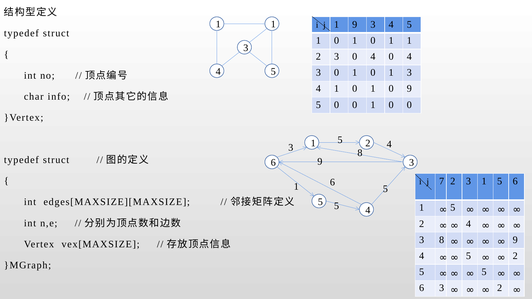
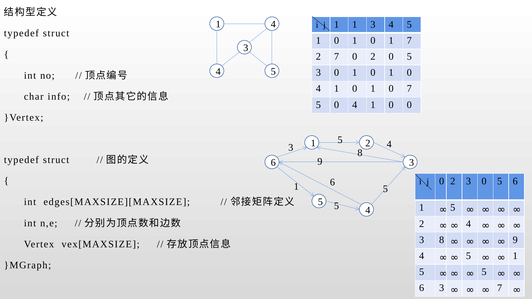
1 at (273, 24): 1 -> 4
1 9: 9 -> 1
0 1 1: 1 -> 7
3 at (337, 57): 3 -> 7
4 at (373, 57): 4 -> 2
4 at (409, 57): 4 -> 5
3 at (409, 73): 3 -> 0
0 9: 9 -> 7
5 0 0: 0 -> 4
j 7: 7 -> 0
2 3 1: 1 -> 0
2 at (515, 256): 2 -> 1
2 at (500, 288): 2 -> 7
